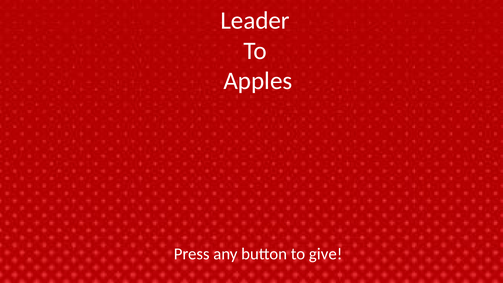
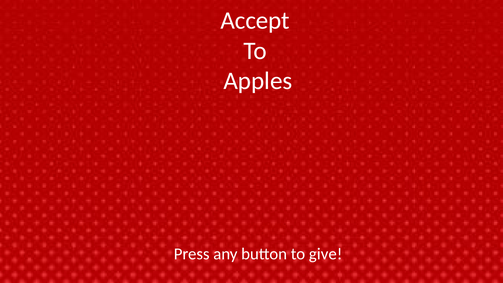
Leader: Leader -> Accept
